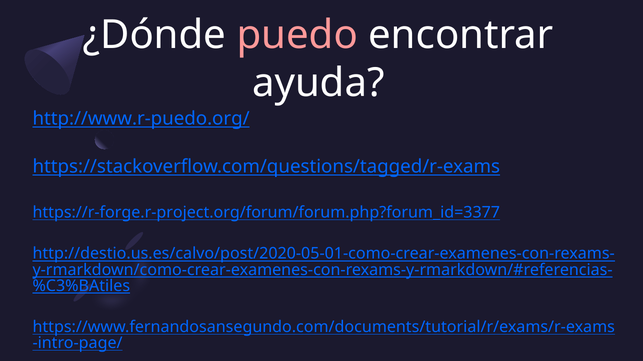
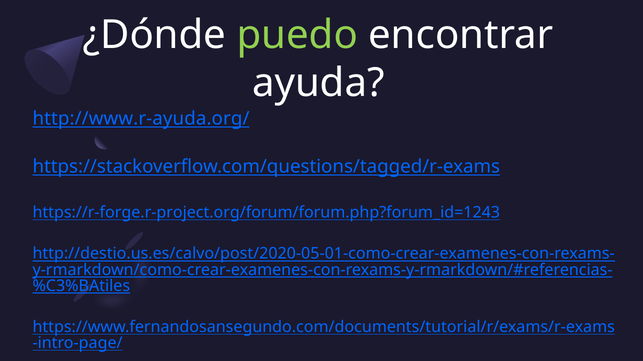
puedo colour: pink -> light green
http://www.r-puedo.org/: http://www.r-puedo.org/ -> http://www.r-ayuda.org/
https://r-forge.r-project.org/forum/forum.php?forum_id=3377: https://r-forge.r-project.org/forum/forum.php?forum_id=3377 -> https://r-forge.r-project.org/forum/forum.php?forum_id=1243
